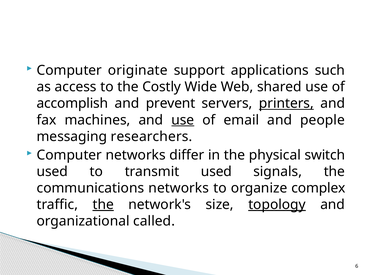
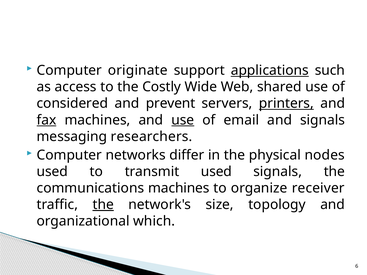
applications underline: none -> present
accomplish: accomplish -> considered
fax underline: none -> present
and people: people -> signals
switch: switch -> nodes
communications networks: networks -> machines
complex: complex -> receiver
topology underline: present -> none
called: called -> which
